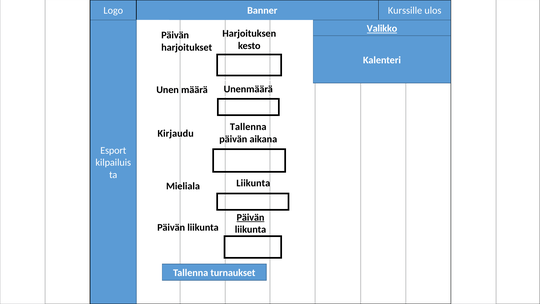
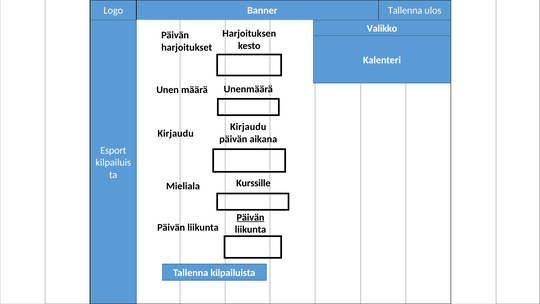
Logo Kurssille: Kurssille -> Tallenna
Valikko underline: present -> none
Tallenna at (248, 127): Tallenna -> Kirjaudu
Mieliala Liikunta: Liikunta -> Kurssille
turnaukset: turnaukset -> kilpailuista
